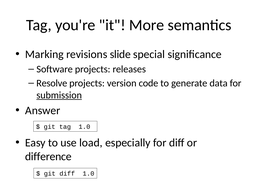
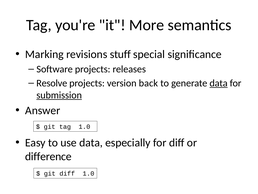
slide: slide -> stuff
code: code -> back
data at (219, 83) underline: none -> present
use load: load -> data
